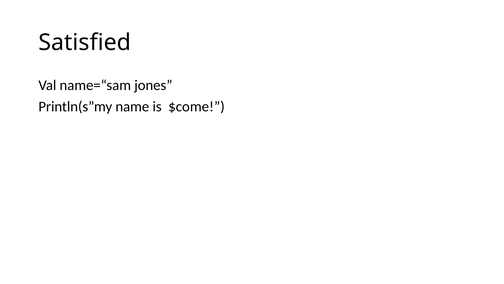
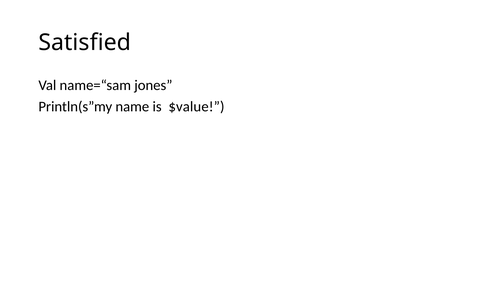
$come: $come -> $value
